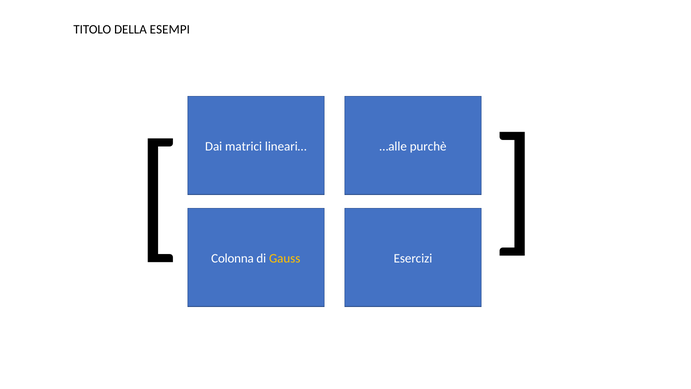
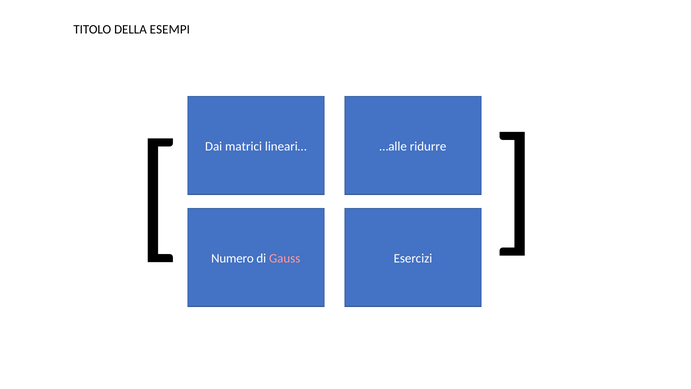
purchè: purchè -> ridurre
Colonna: Colonna -> Numero
Gauss colour: yellow -> pink
